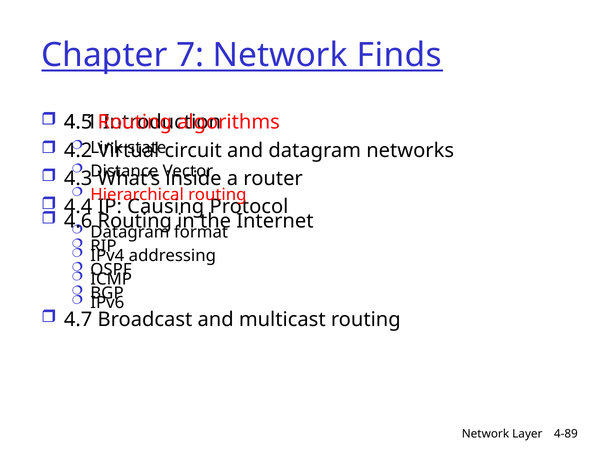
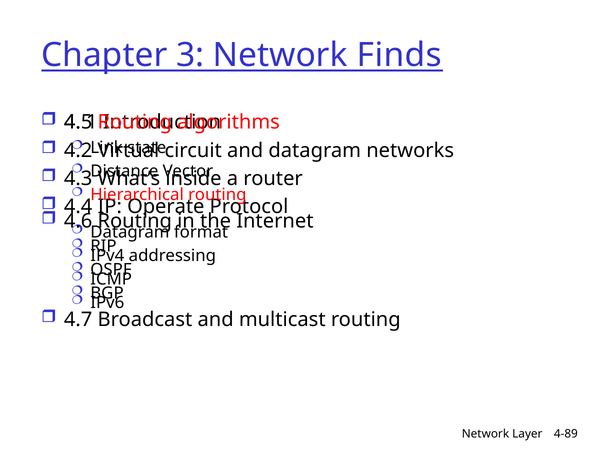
7: 7 -> 3
Causing: Causing -> Operate
